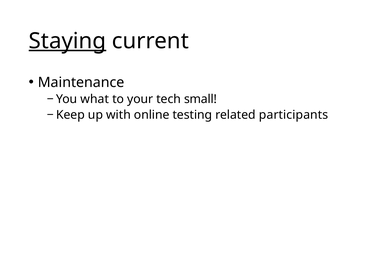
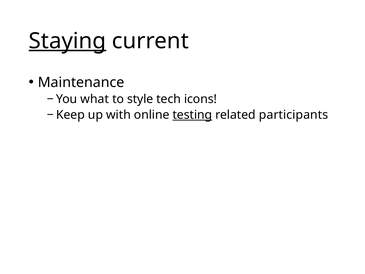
your: your -> style
small: small -> icons
testing underline: none -> present
